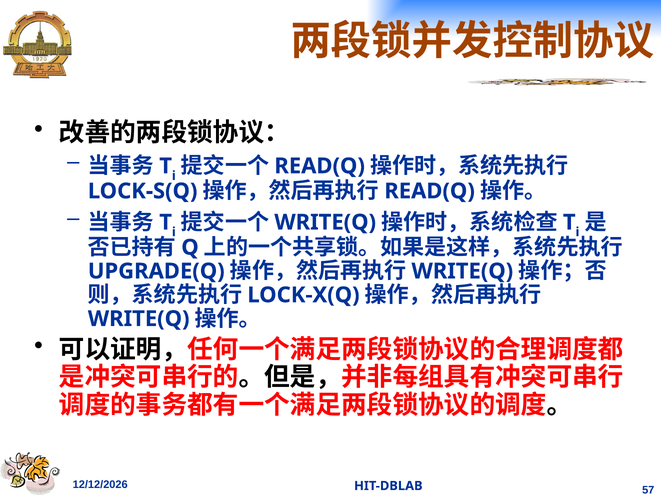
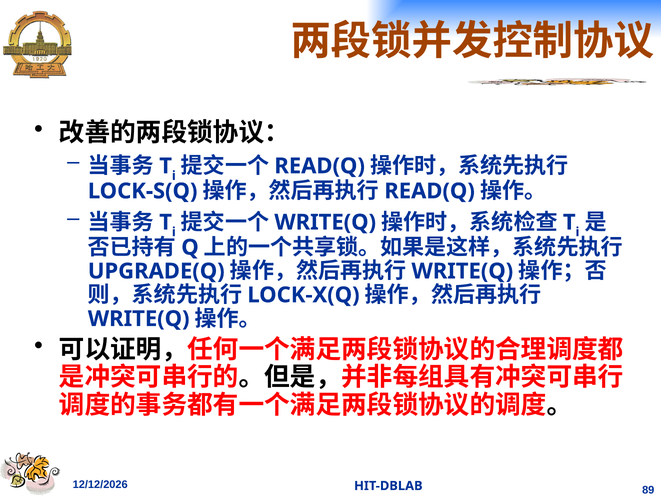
57: 57 -> 89
